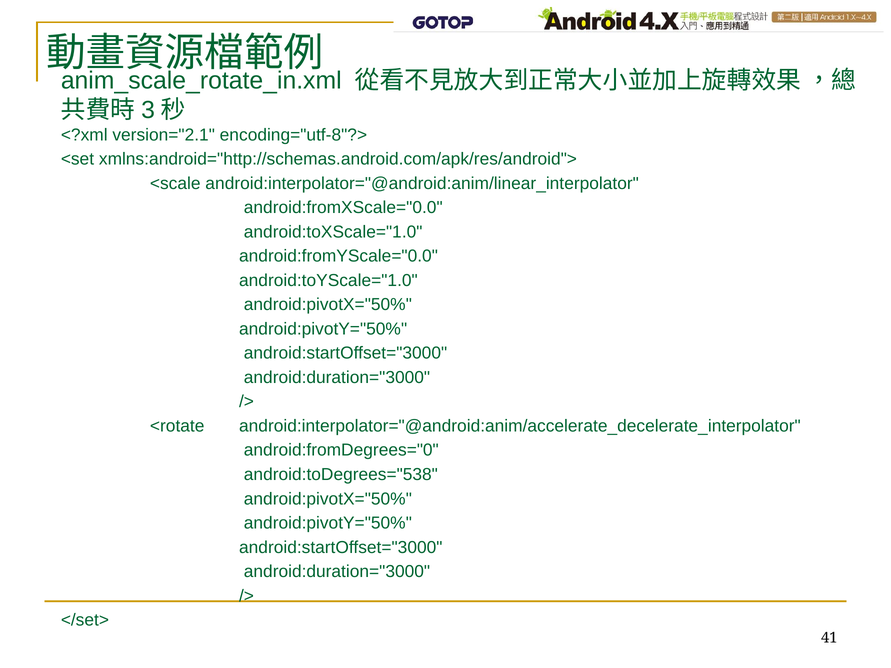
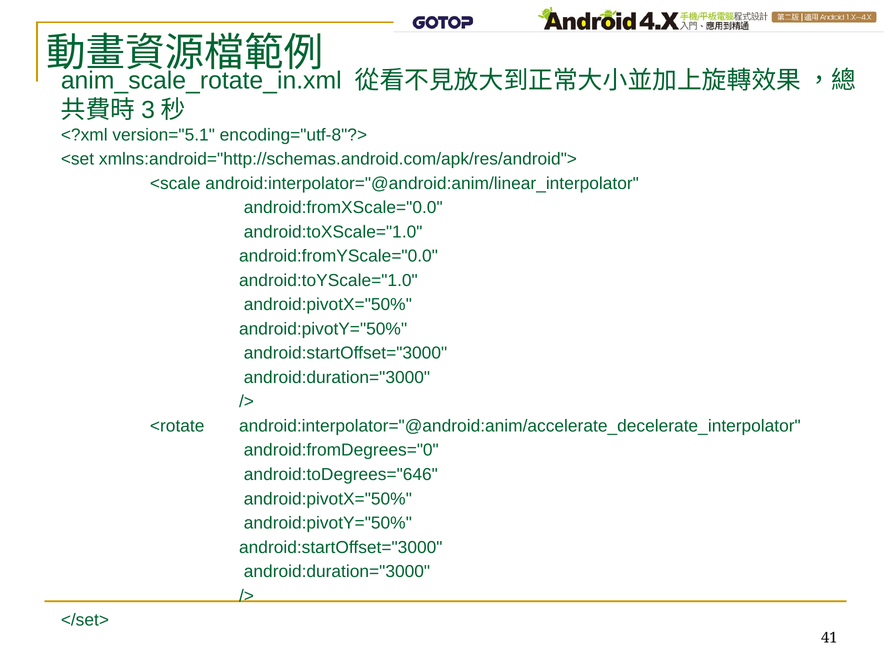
version="2.1: version="2.1 -> version="5.1
android:toDegrees="538: android:toDegrees="538 -> android:toDegrees="646
